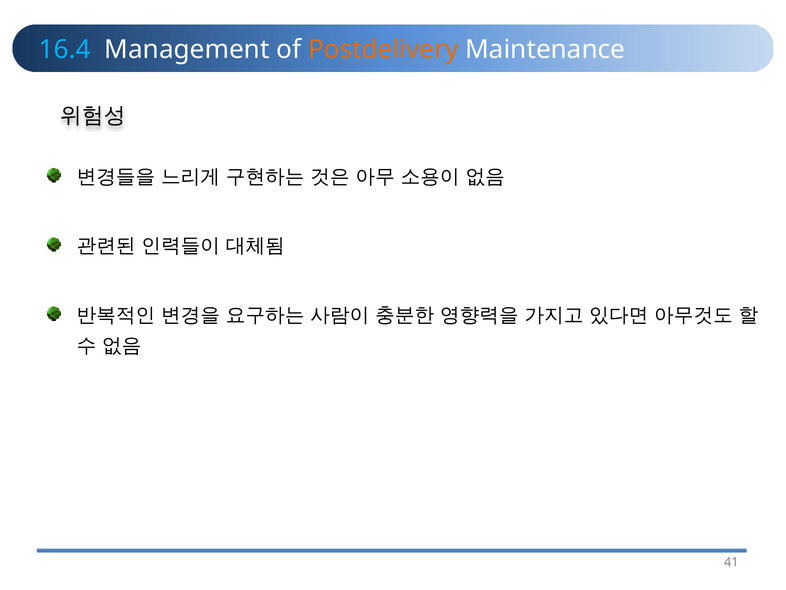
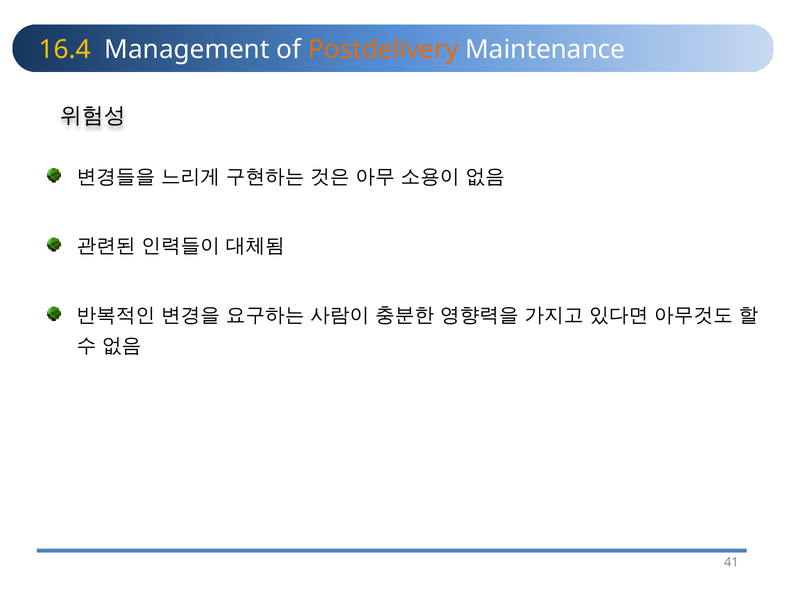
16.4 colour: light blue -> yellow
